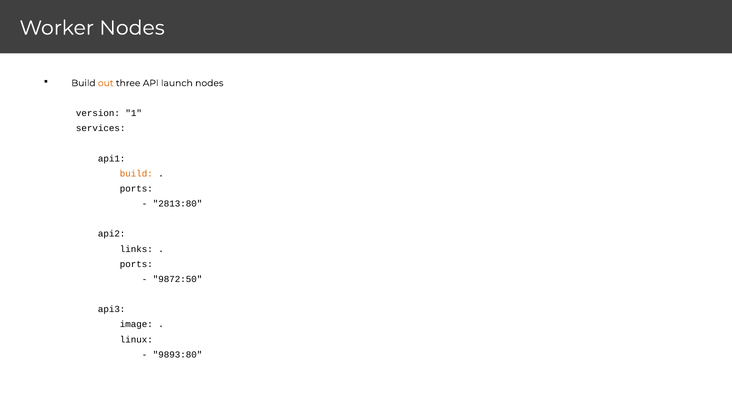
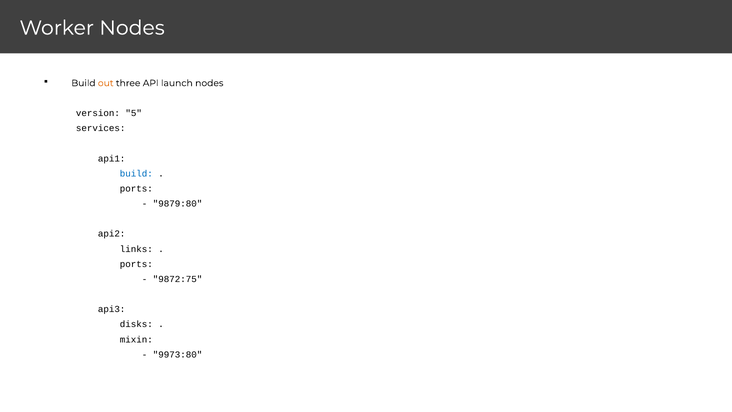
1: 1 -> 5
build at (136, 174) colour: orange -> blue
2813:80: 2813:80 -> 9879:80
9872:50: 9872:50 -> 9872:75
image: image -> disks
linux: linux -> mixin
9893:80: 9893:80 -> 9973:80
